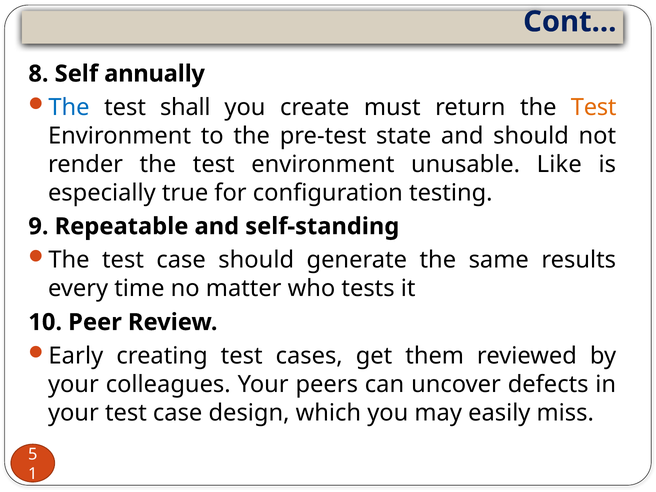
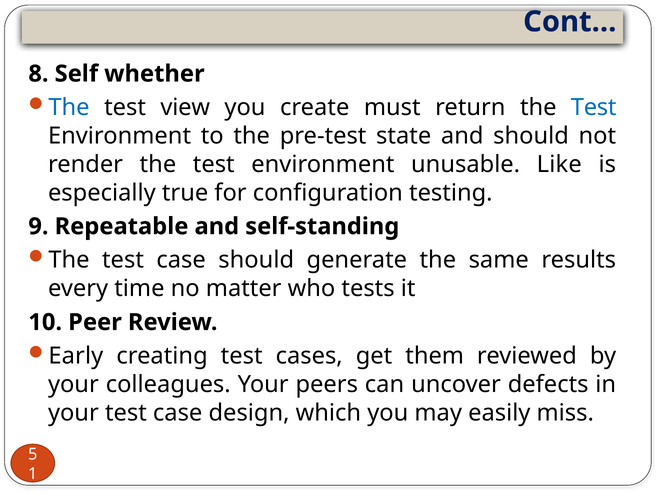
annually: annually -> whether
shall: shall -> view
Test at (594, 107) colour: orange -> blue
